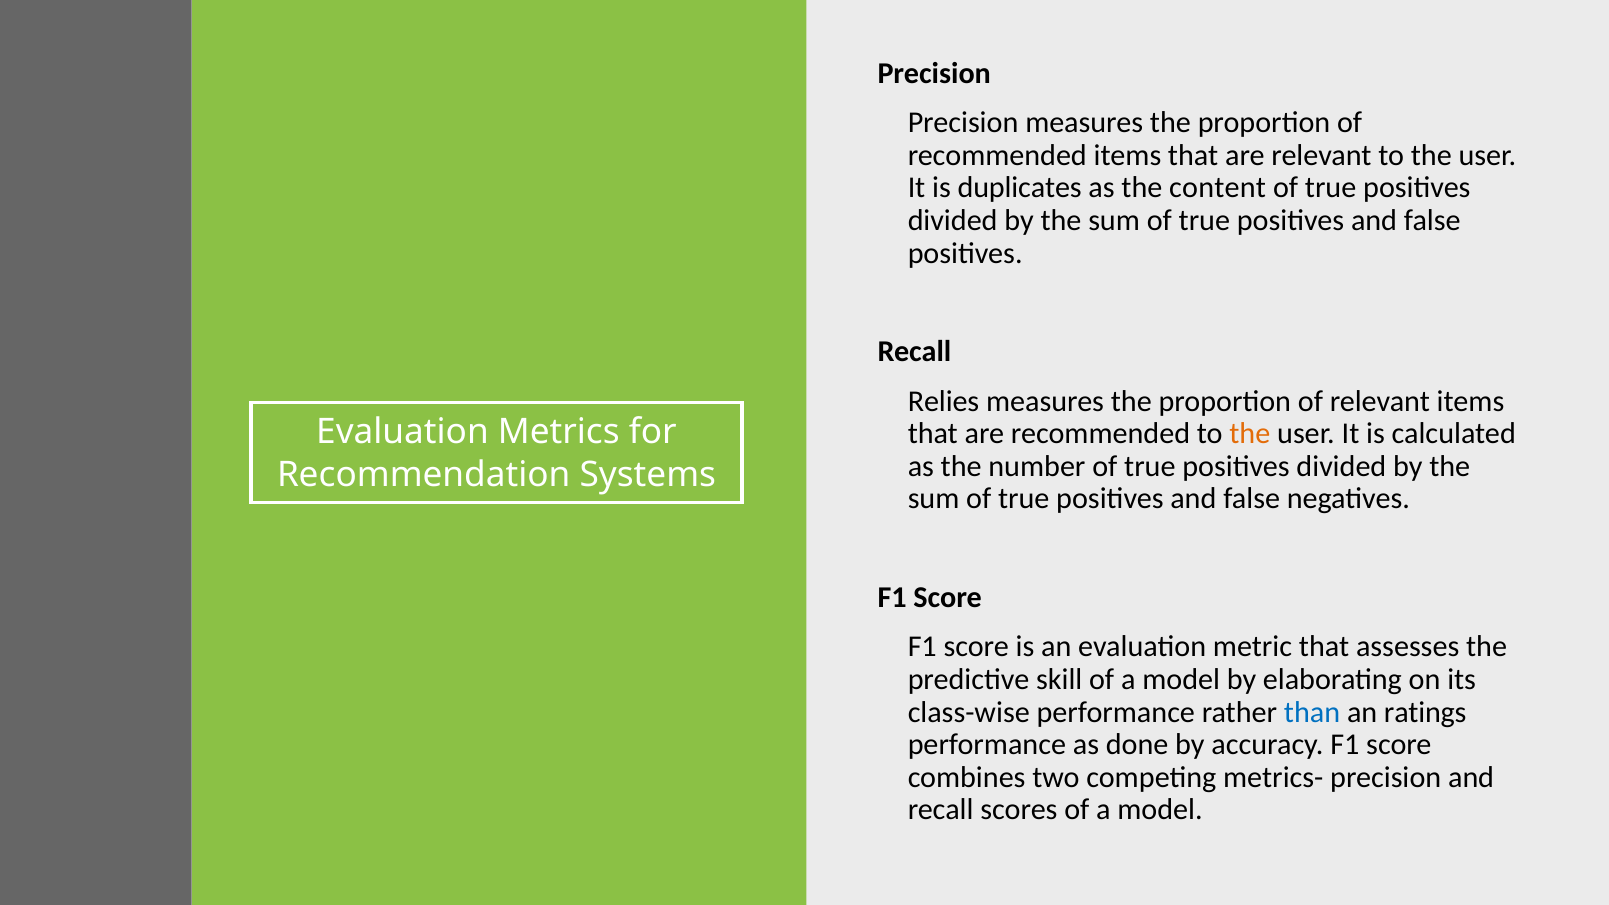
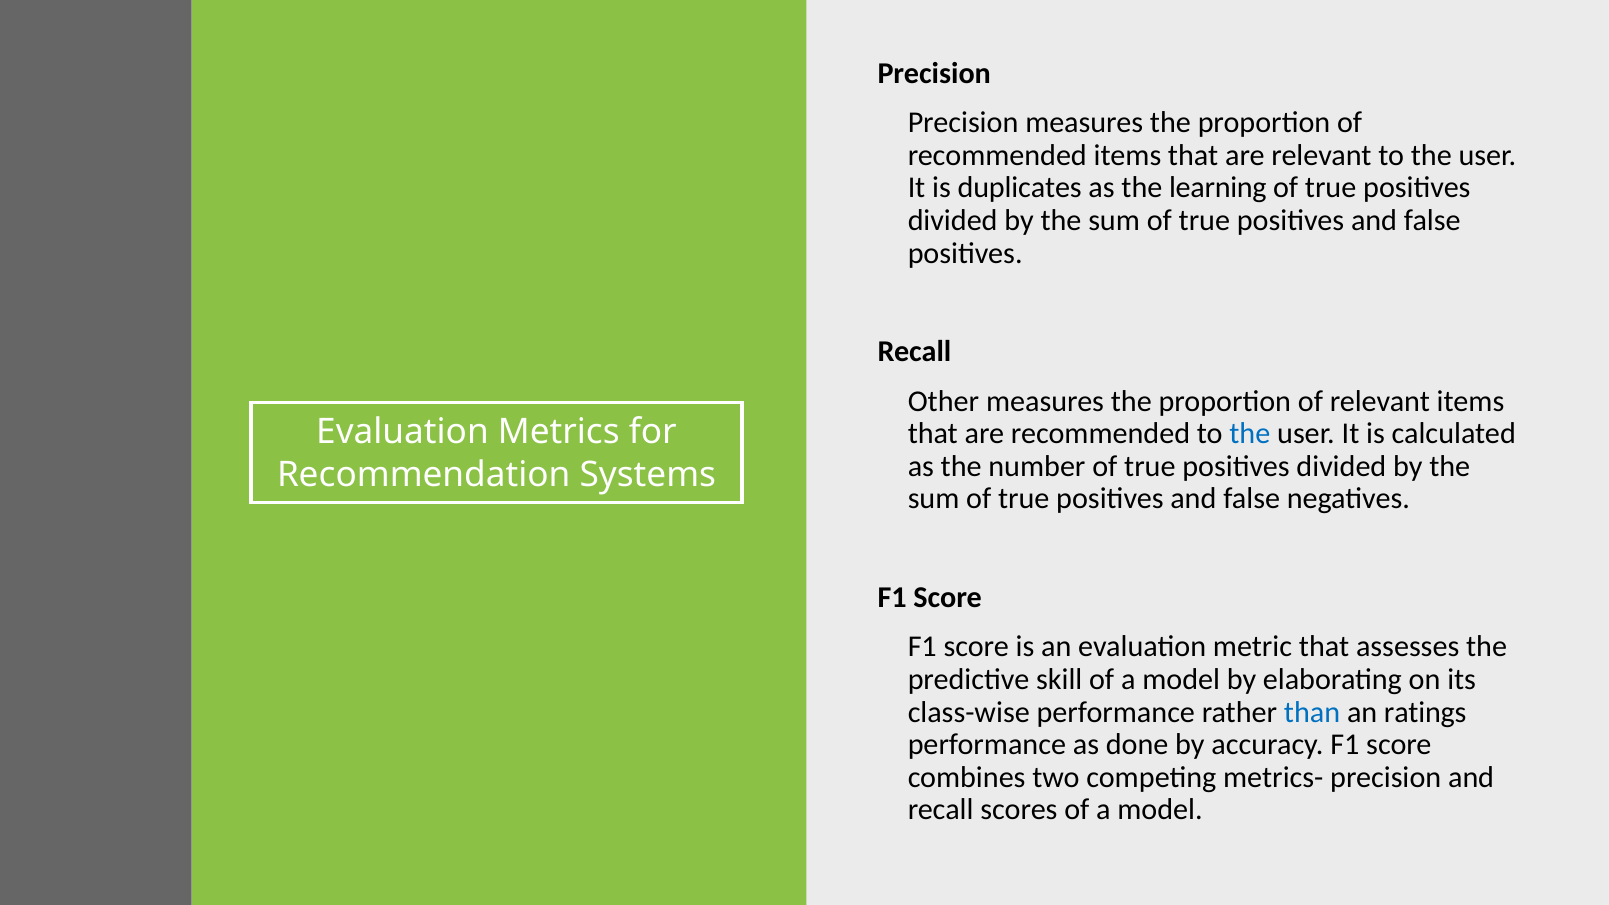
content: content -> learning
Relies: Relies -> Other
the at (1250, 434) colour: orange -> blue
